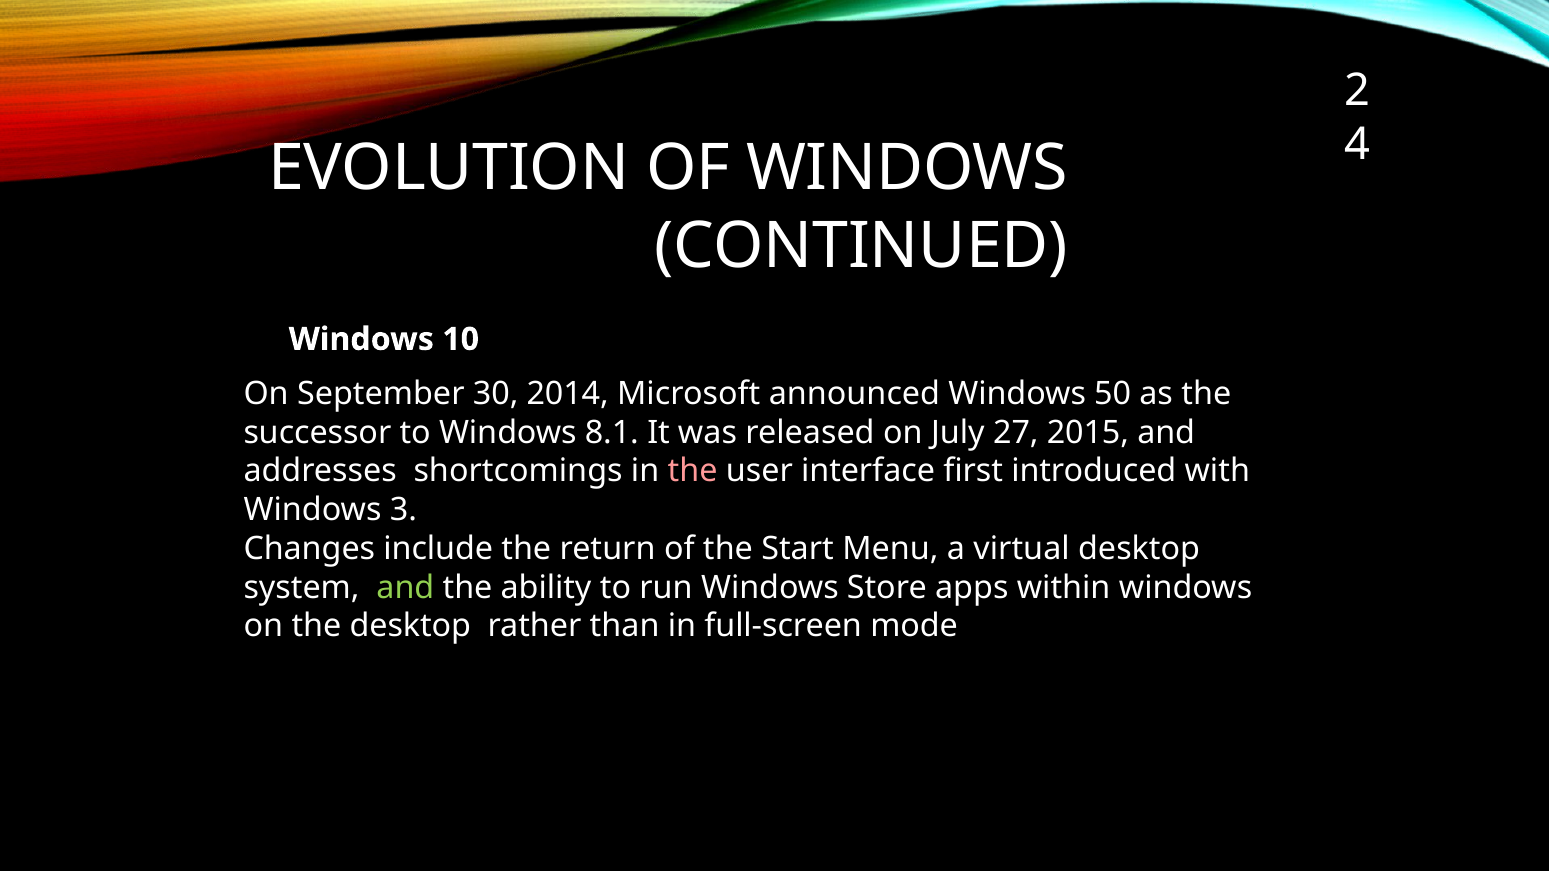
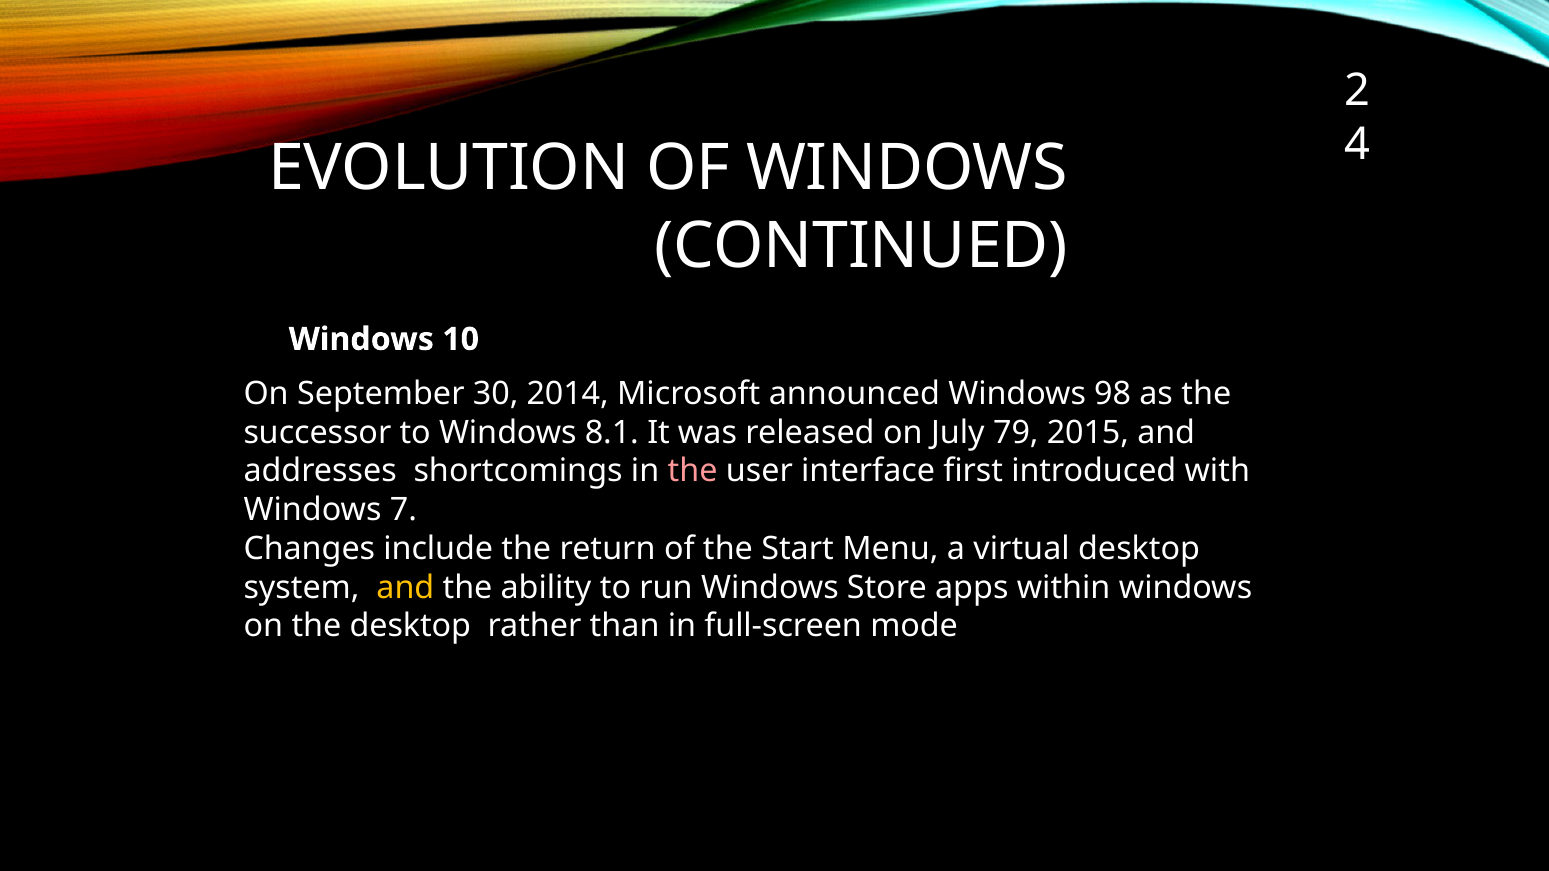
50: 50 -> 98
27: 27 -> 79
3: 3 -> 7
and at (405, 588) colour: light green -> yellow
